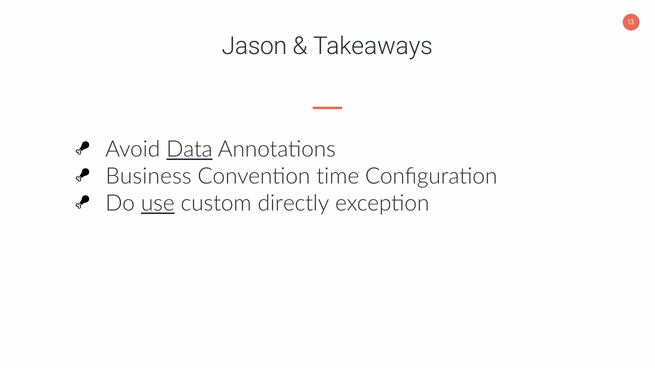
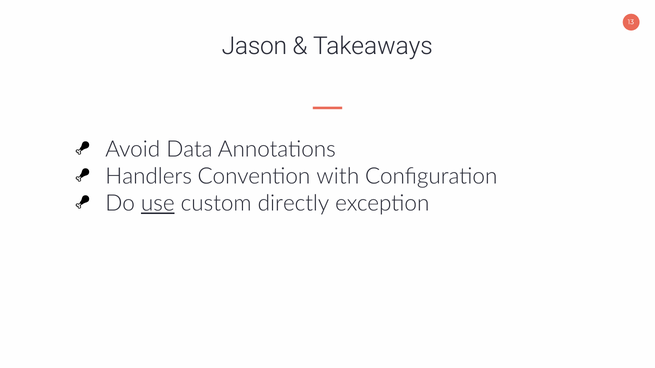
Data underline: present -> none
Business: Business -> Handlers
time: time -> with
